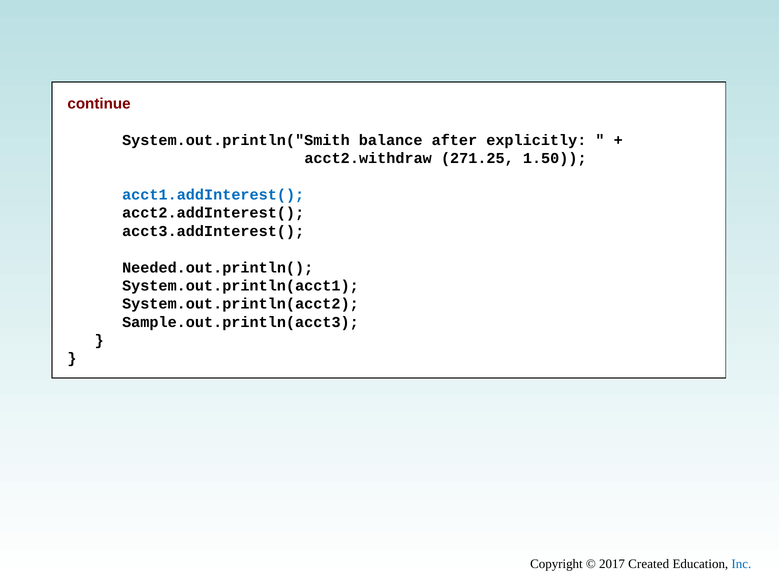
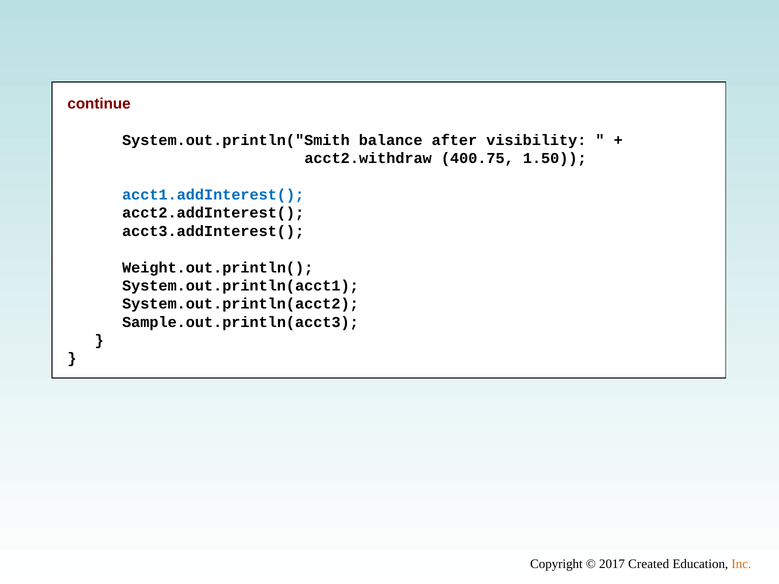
explicitly: explicitly -> visibility
271.25: 271.25 -> 400.75
Needed.out.println(: Needed.out.println( -> Weight.out.println(
Inc colour: blue -> orange
